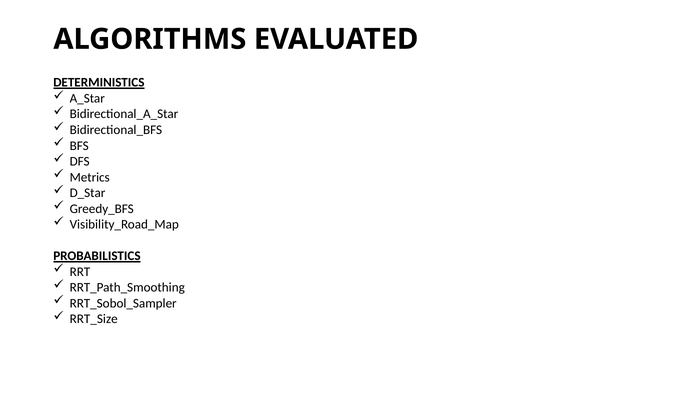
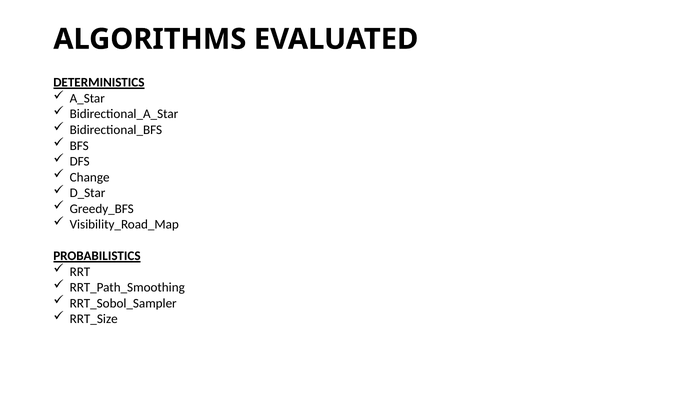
Metrics: Metrics -> Change
